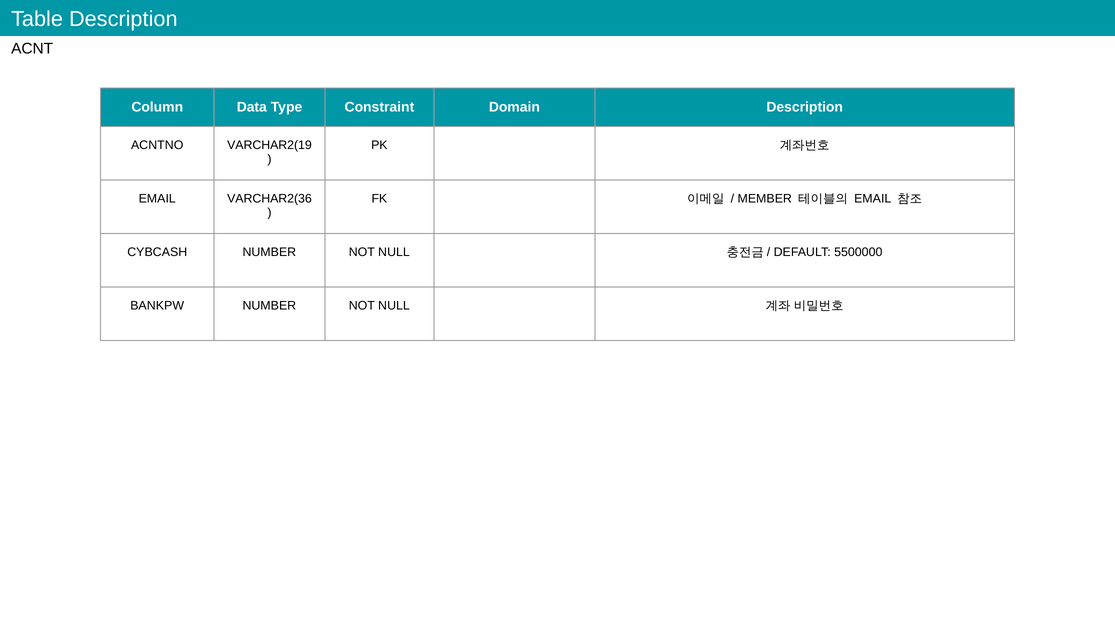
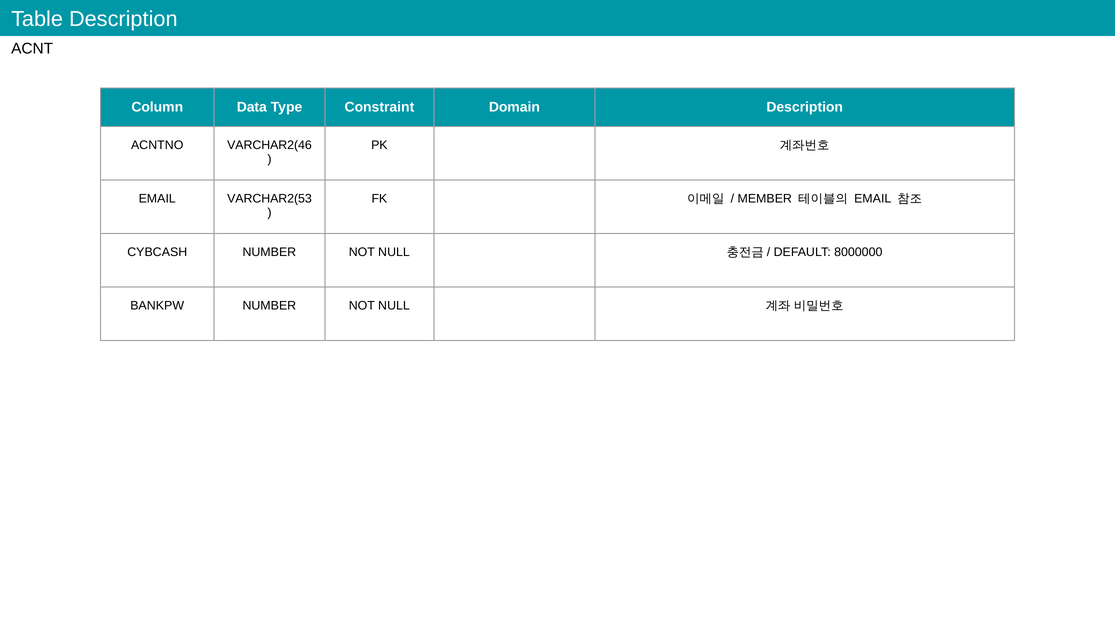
VARCHAR2(19: VARCHAR2(19 -> VARCHAR2(46
VARCHAR2(36: VARCHAR2(36 -> VARCHAR2(53
5500000: 5500000 -> 8000000
